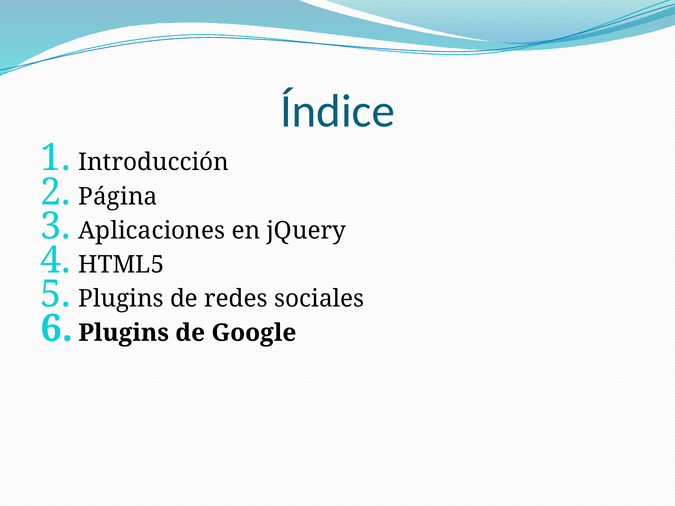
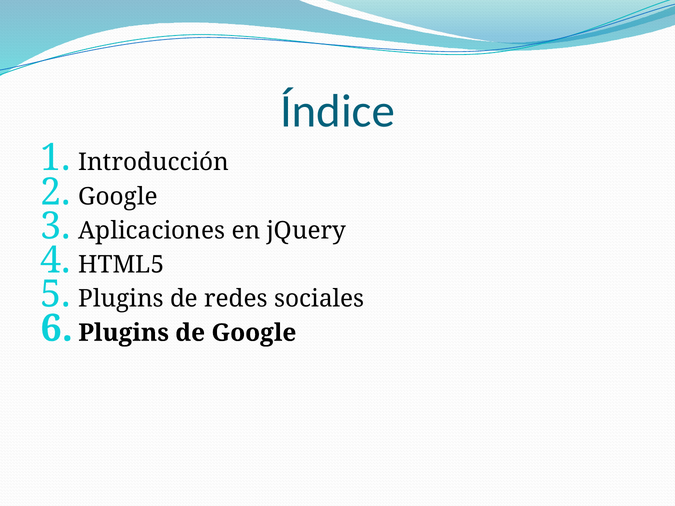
Página at (118, 197): Página -> Google
